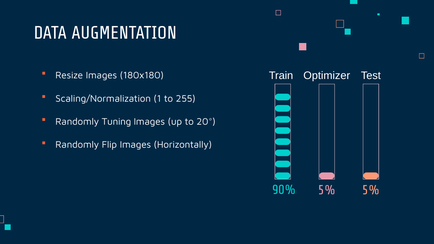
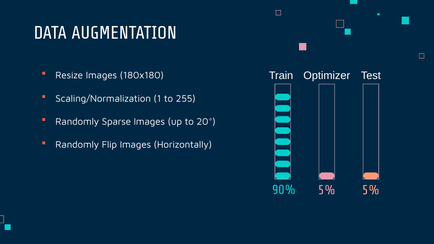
Tuning: Tuning -> Sparse
